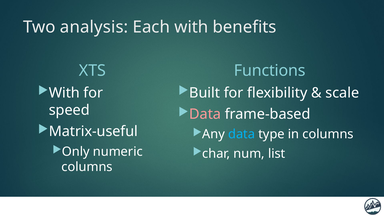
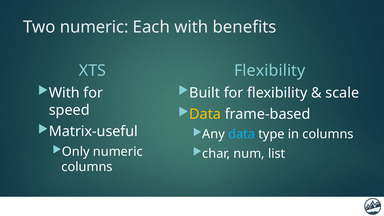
Two analysis: analysis -> numeric
Functions at (270, 71): Functions -> Flexibility
Data at (205, 114) colour: pink -> yellow
